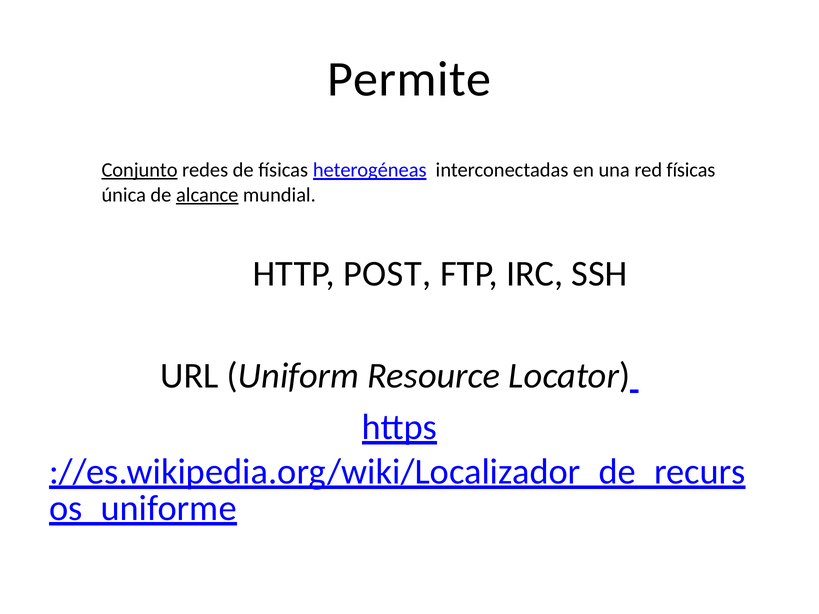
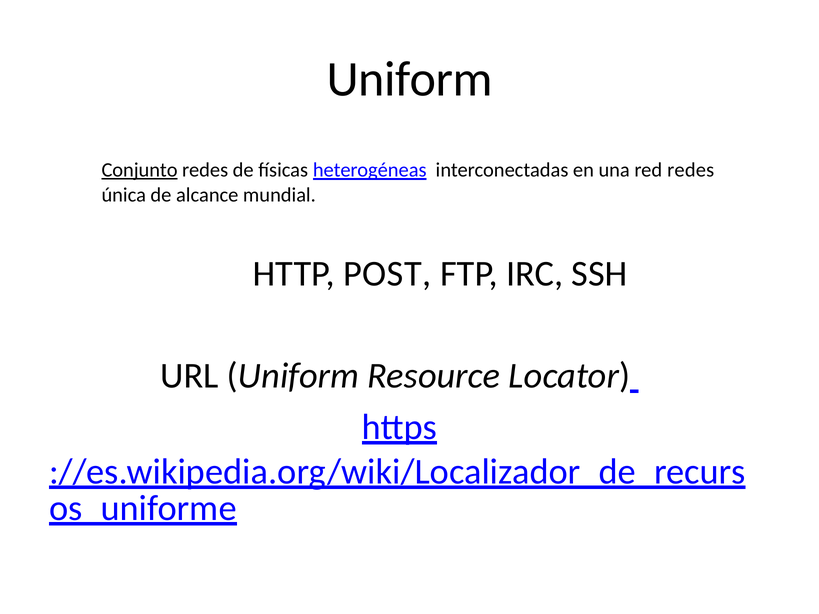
Permite at (409, 79): Permite -> Uniform
red físicas: físicas -> redes
alcance underline: present -> none
